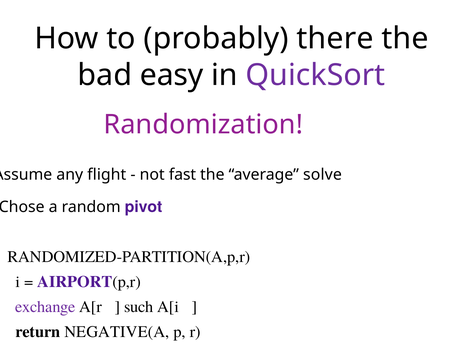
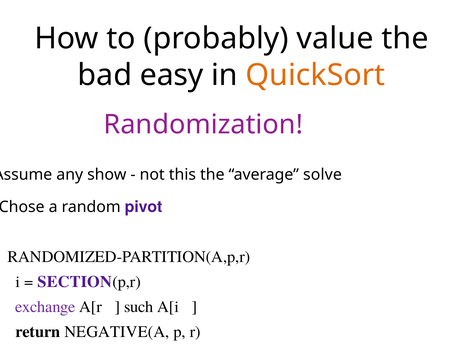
there: there -> value
QuickSort colour: purple -> orange
flight: flight -> show
fast: fast -> this
AIRPORT: AIRPORT -> SECTION
